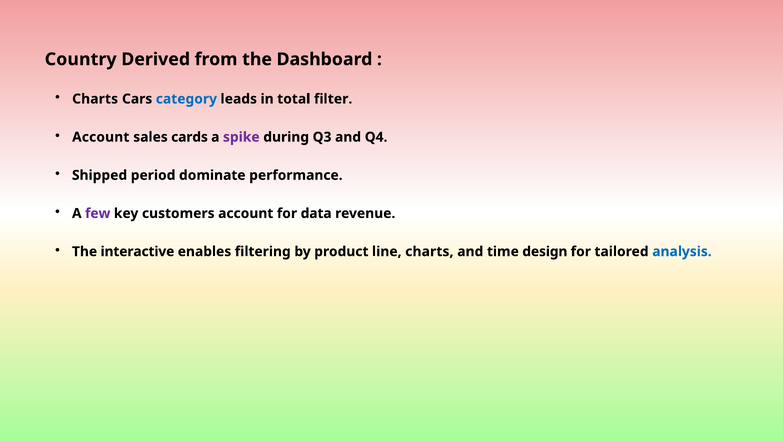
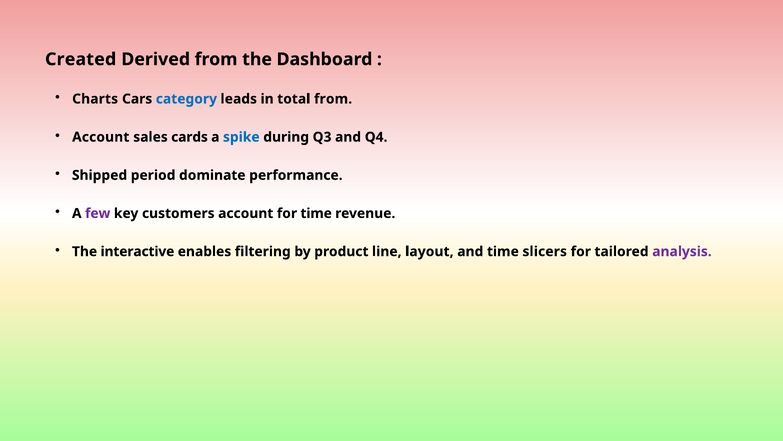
Country: Country -> Created
total filter: filter -> from
spike colour: purple -> blue
for data: data -> time
line charts: charts -> layout
design: design -> slicers
analysis colour: blue -> purple
